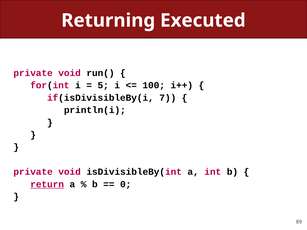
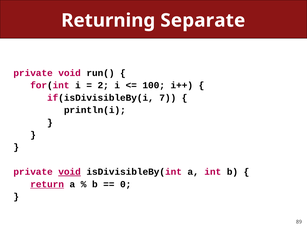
Executed: Executed -> Separate
5: 5 -> 2
void at (70, 172) underline: none -> present
